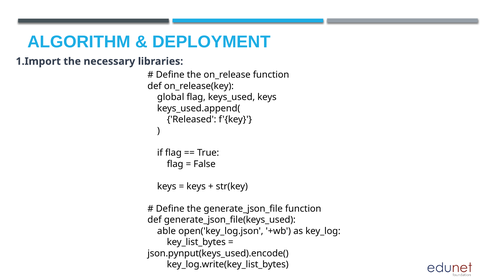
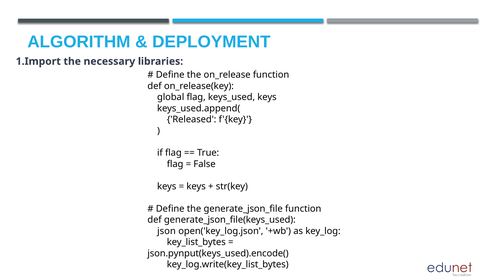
able: able -> json
